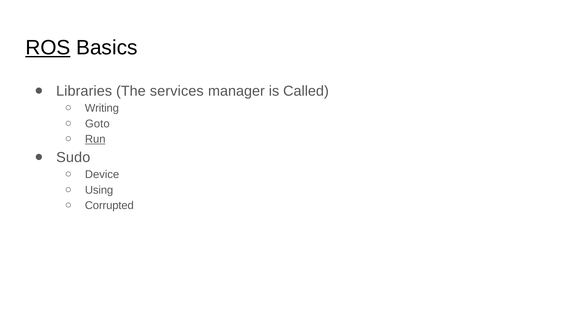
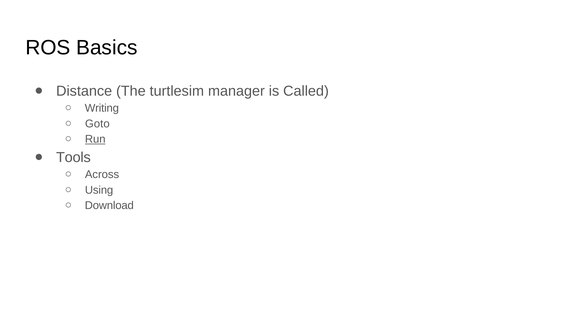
ROS underline: present -> none
Libraries: Libraries -> Distance
services: services -> turtlesim
Sudo: Sudo -> Tools
Device: Device -> Across
Corrupted: Corrupted -> Download
